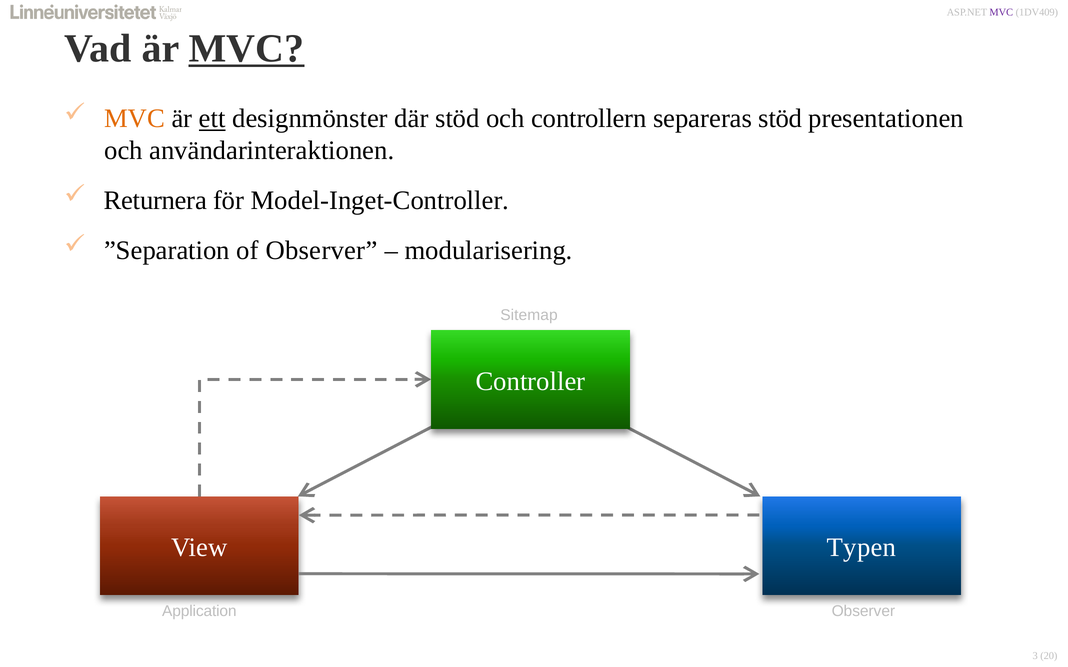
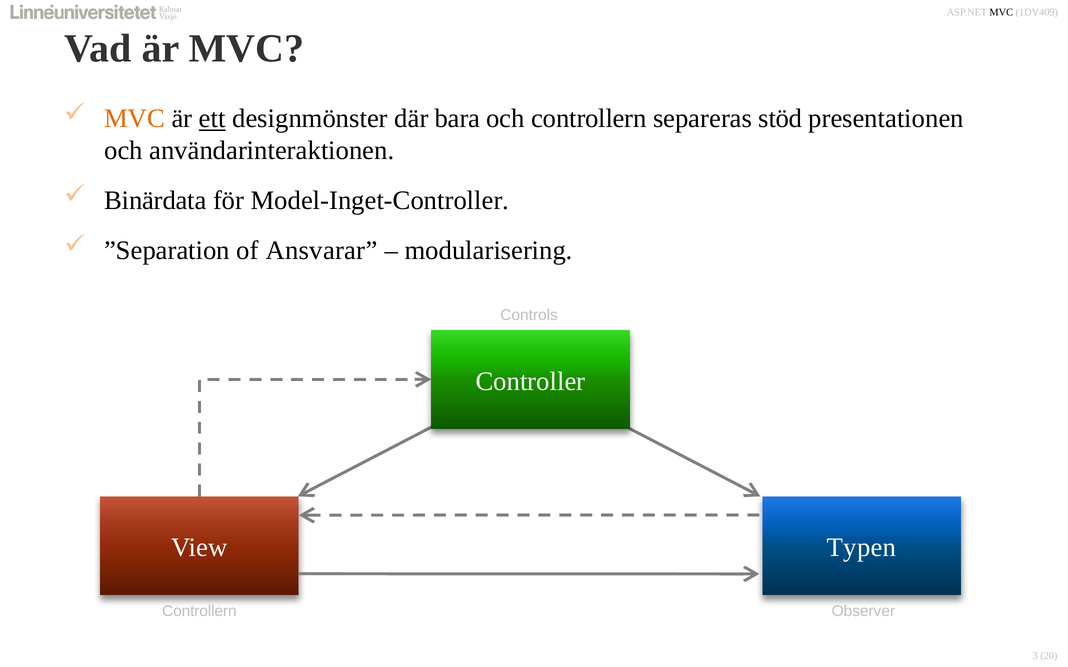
MVC at (1001, 12) colour: purple -> black
MVC at (246, 49) underline: present -> none
där stöd: stöd -> bara
Returnera: Returnera -> Binärdata
of Observer: Observer -> Ansvarar
Sitemap: Sitemap -> Controls
Application at (199, 611): Application -> Controllern
